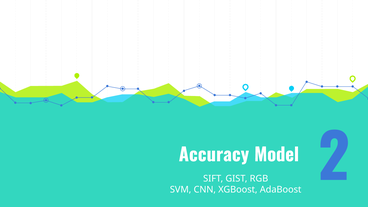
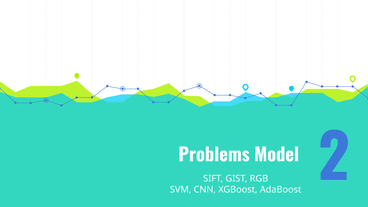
Accuracy: Accuracy -> Problems
